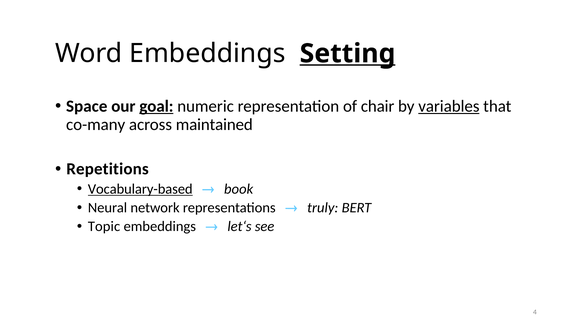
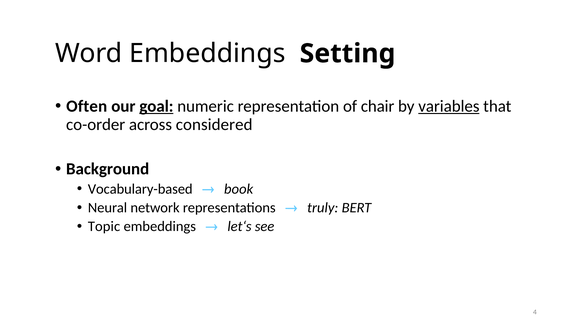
Setting underline: present -> none
Space: Space -> Often
co-many: co-many -> co-order
maintained: maintained -> considered
Repetitions: Repetitions -> Background
Vocabulary-based underline: present -> none
